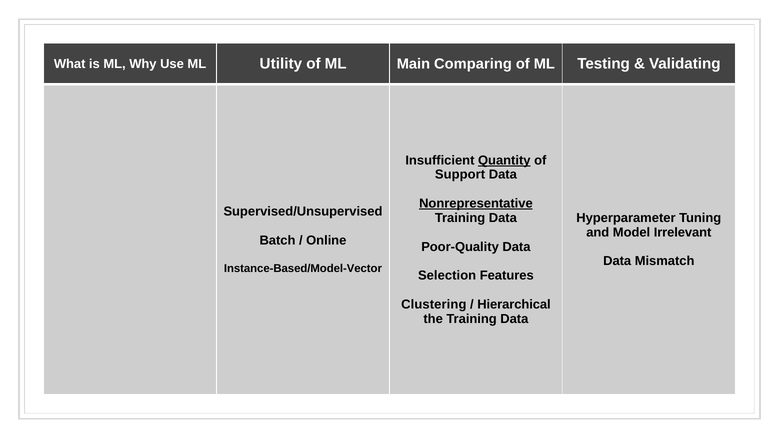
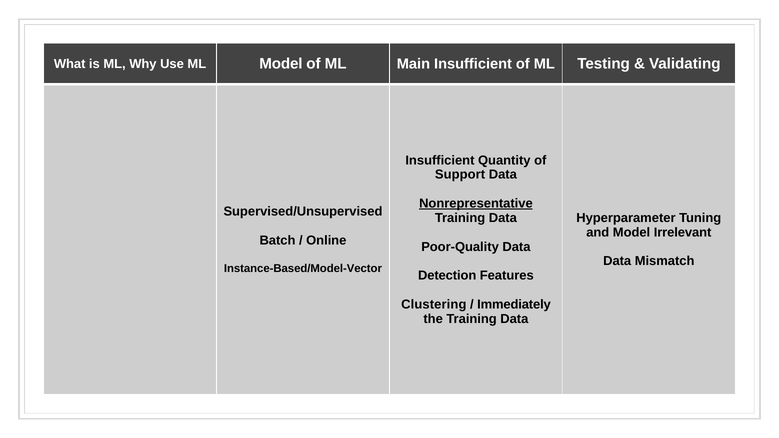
ML Utility: Utility -> Model
Main Comparing: Comparing -> Insufficient
Quantity underline: present -> none
Selection: Selection -> Detection
Hierarchical: Hierarchical -> Immediately
